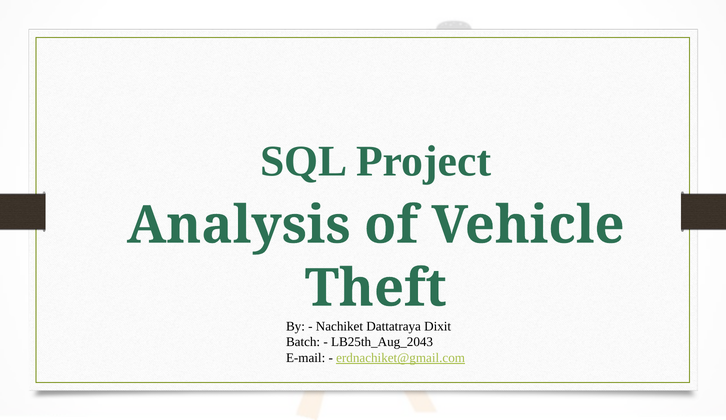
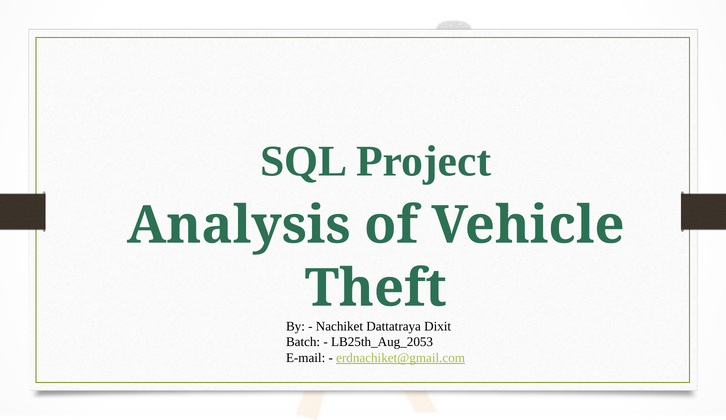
LB25th_Aug_2043: LB25th_Aug_2043 -> LB25th_Aug_2053
